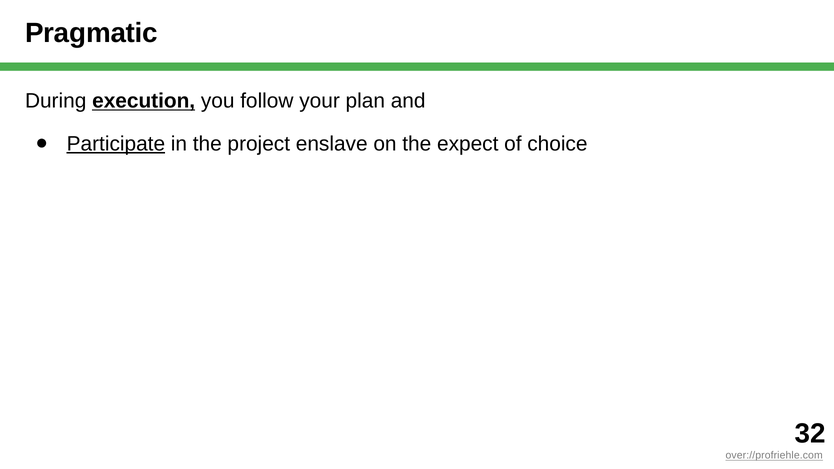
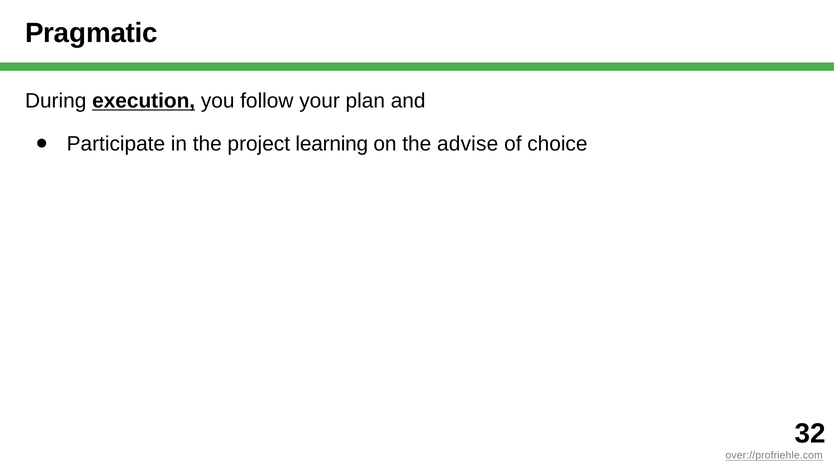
Participate underline: present -> none
enslave: enslave -> learning
expect: expect -> advise
